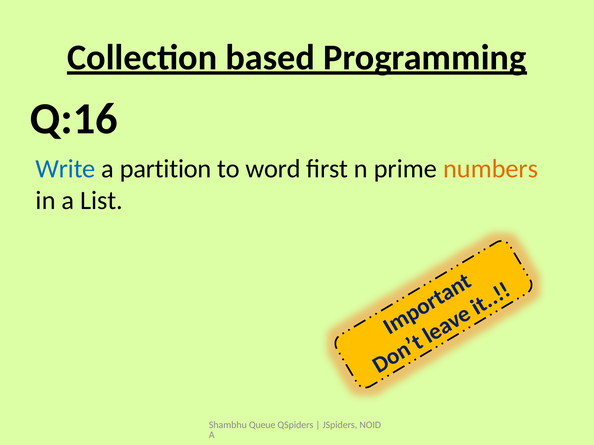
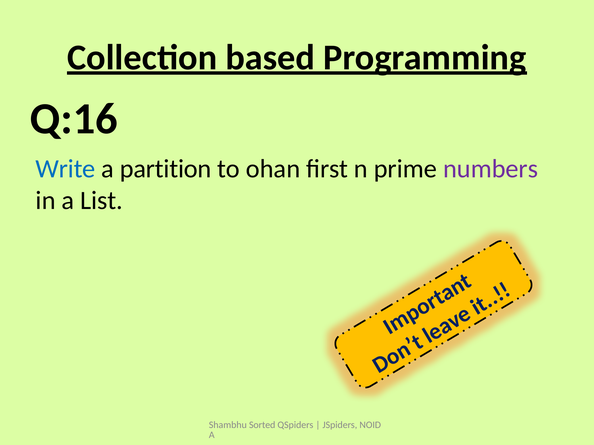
word: word -> ohan
numbers colour: orange -> purple
Queue: Queue -> Sorted
